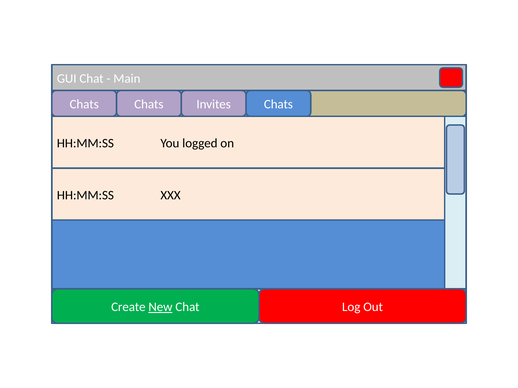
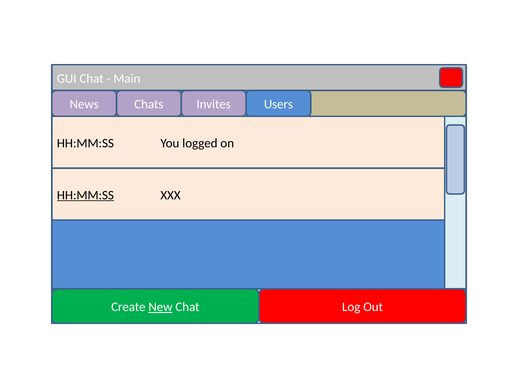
Chats at (84, 104): Chats -> News
Invites Chats: Chats -> Users
HH:MM:SS at (85, 195) underline: none -> present
